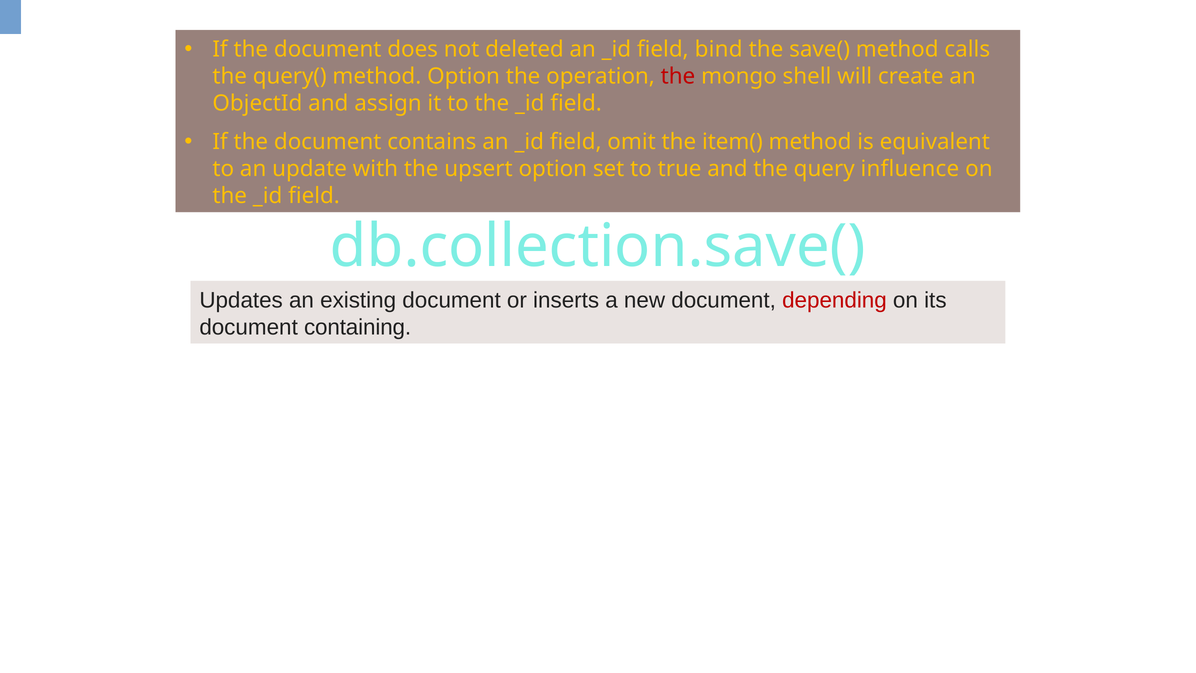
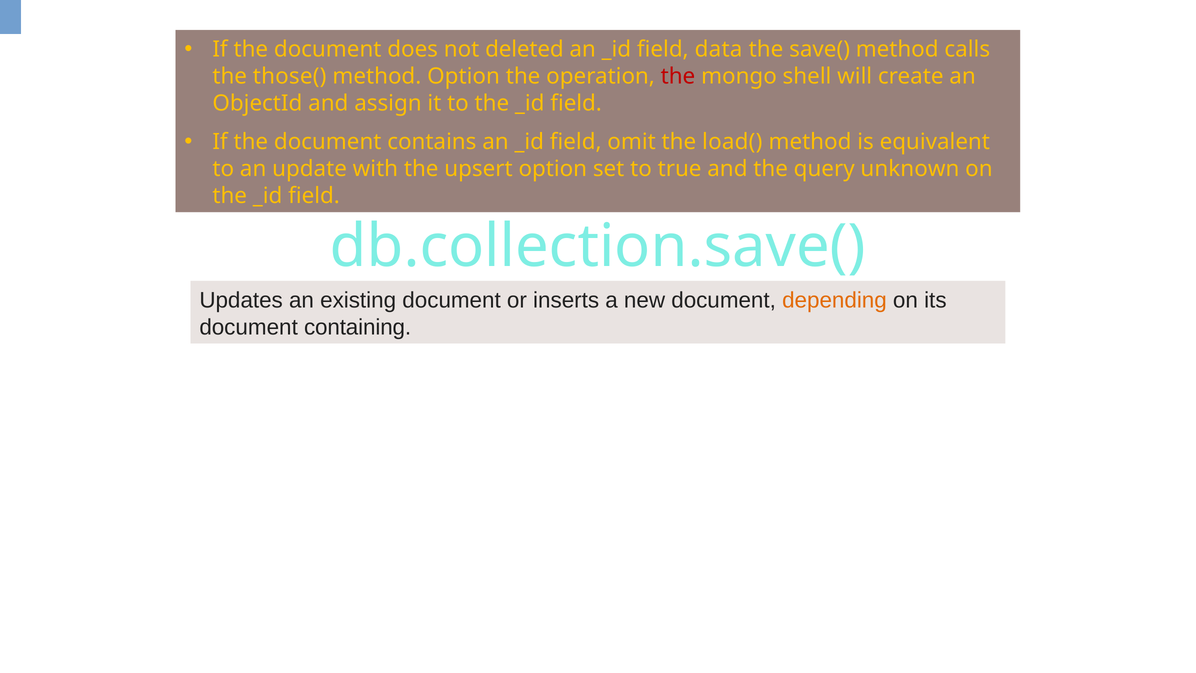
bind: bind -> data
query(: query( -> those(
item(: item( -> load(
influence: influence -> unknown
depending colour: red -> orange
